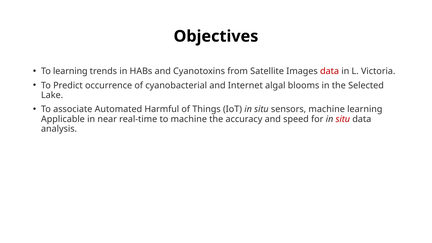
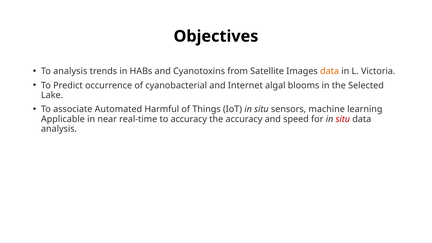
To learning: learning -> analysis
data at (330, 71) colour: red -> orange
to machine: machine -> accuracy
